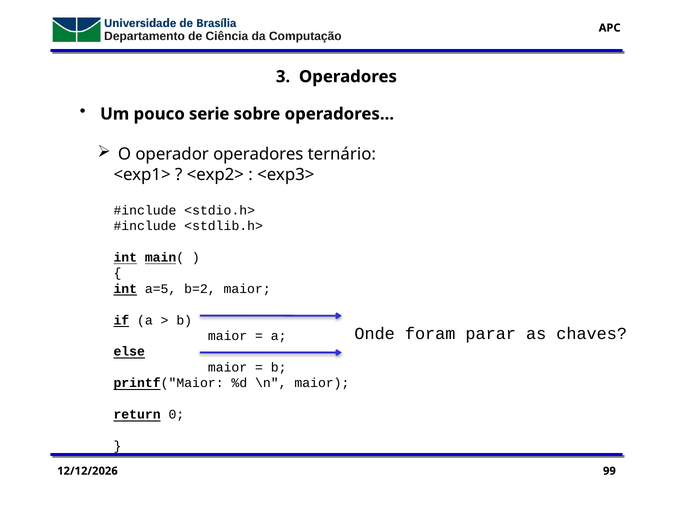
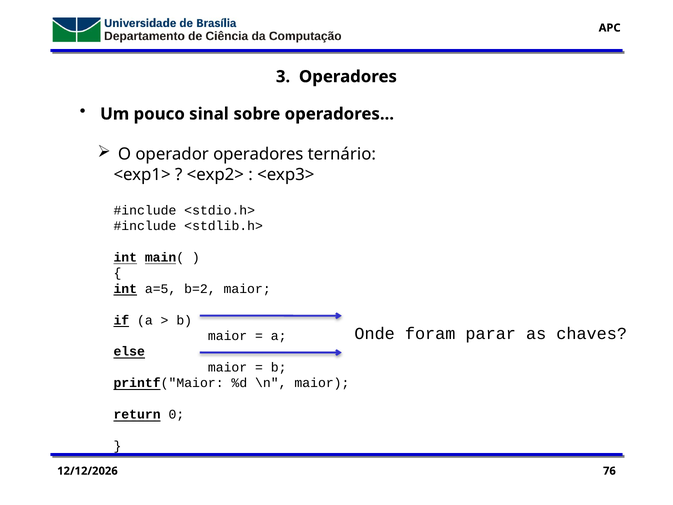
serie: serie -> sinal
99: 99 -> 76
